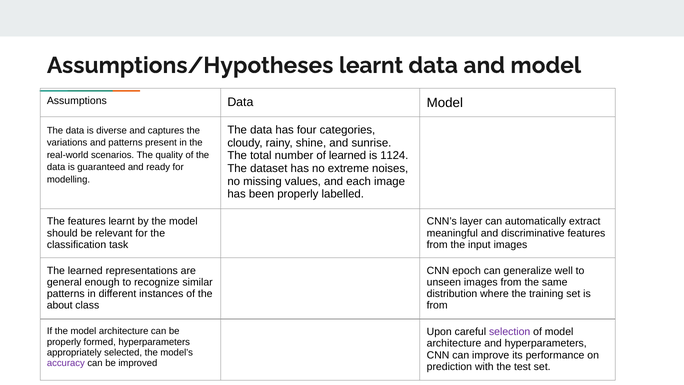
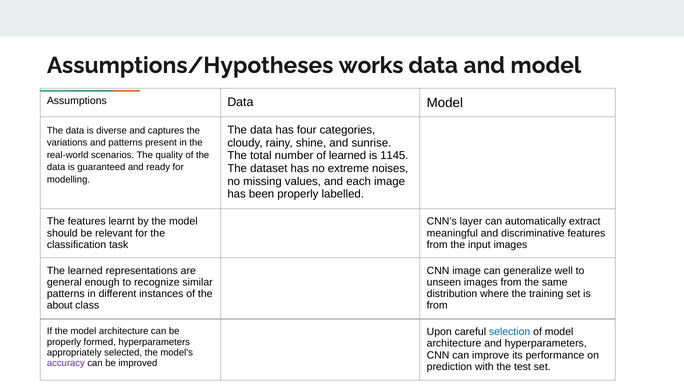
Assumptions/Hypotheses learnt: learnt -> works
1124: 1124 -> 1145
CNN epoch: epoch -> image
selection colour: purple -> blue
